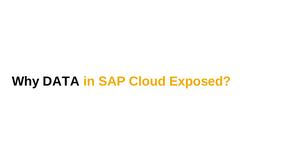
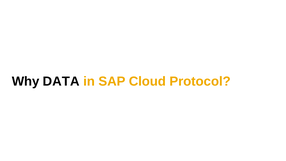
Exposed: Exposed -> Protocol
